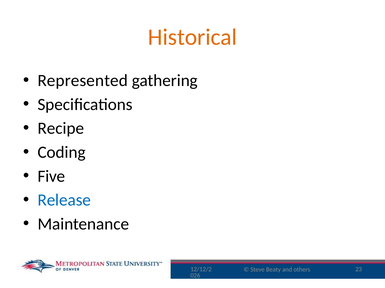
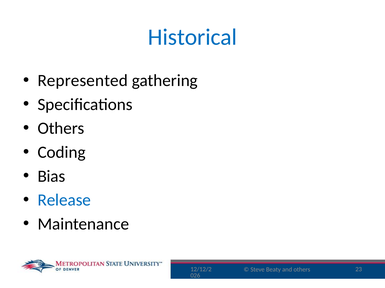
Historical colour: orange -> blue
Recipe at (61, 129): Recipe -> Others
Five: Five -> Bias
